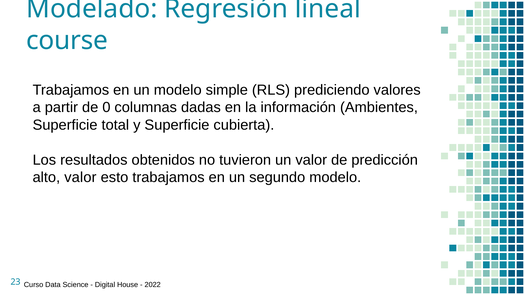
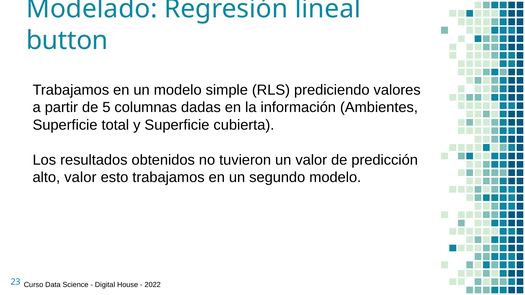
course: course -> button
0: 0 -> 5
